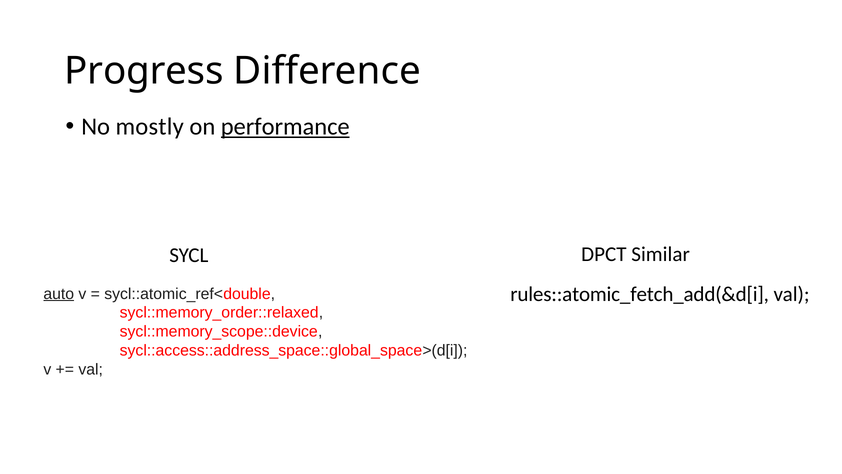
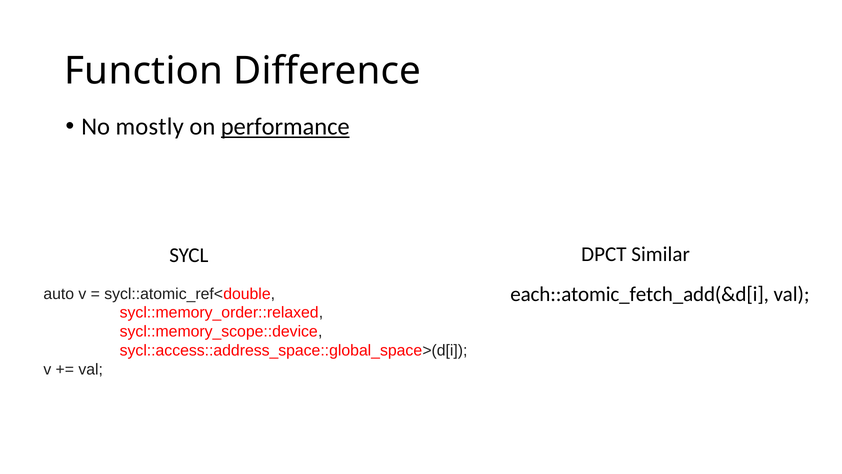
Progress: Progress -> Function
rules::atomic_fetch_add(&d[i: rules::atomic_fetch_add(&d[i -> each::atomic_fetch_add(&d[i
auto underline: present -> none
